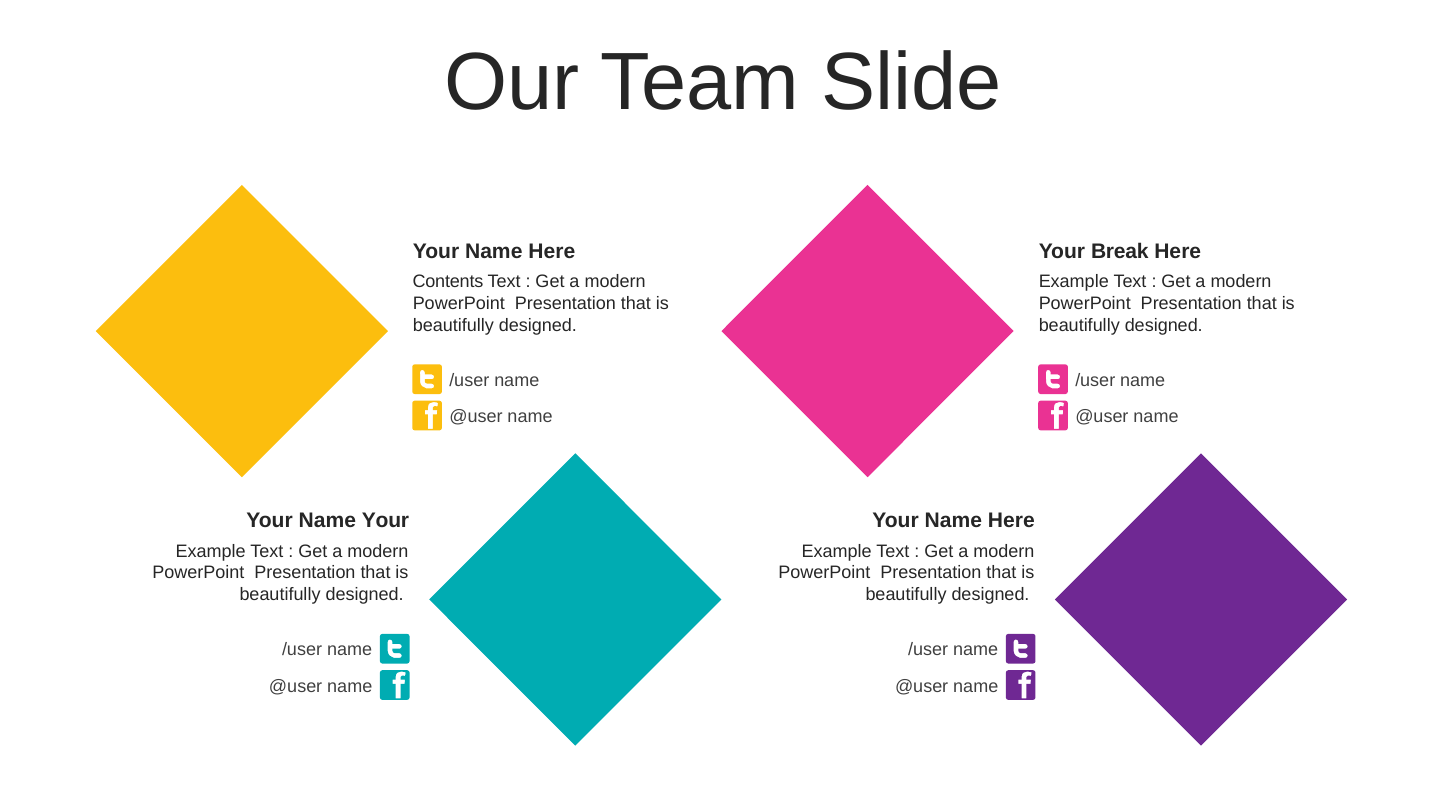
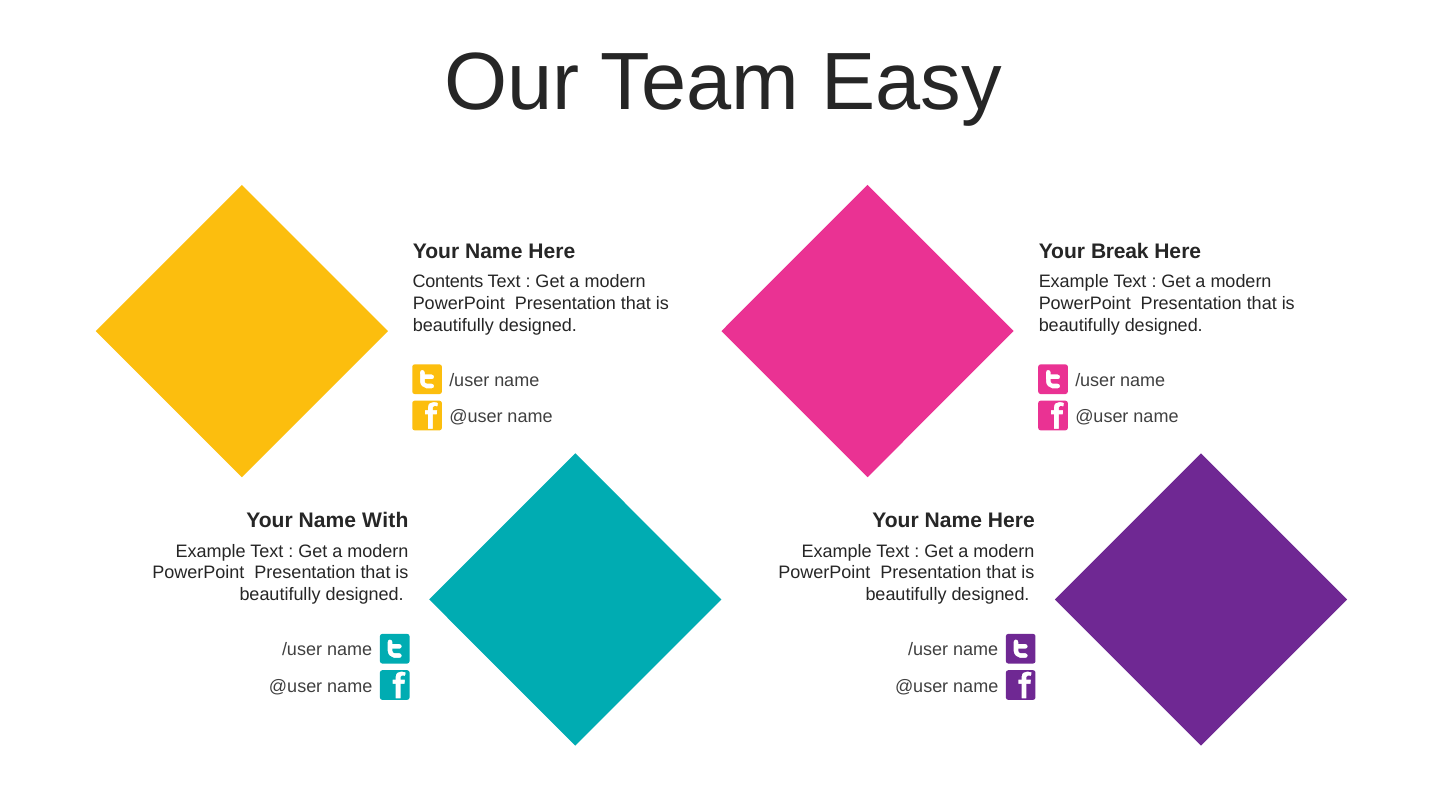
Slide: Slide -> Easy
Your Name Your: Your -> With
